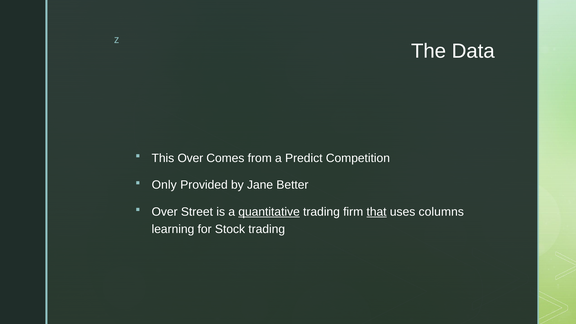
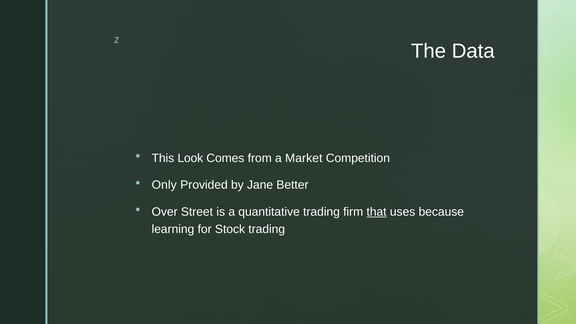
This Over: Over -> Look
Predict: Predict -> Market
quantitative underline: present -> none
columns: columns -> because
